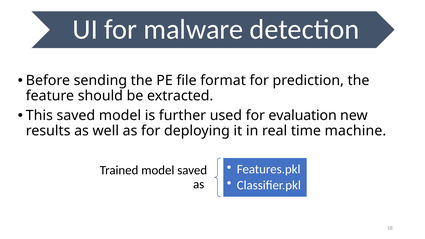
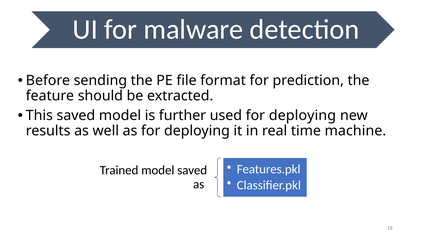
used for evaluation: evaluation -> deploying
